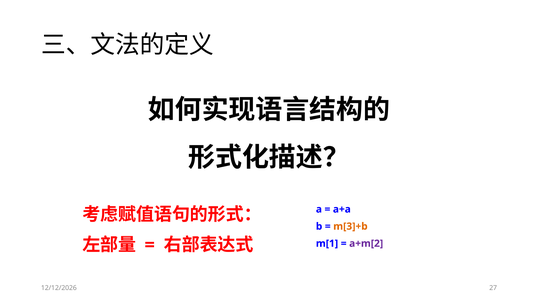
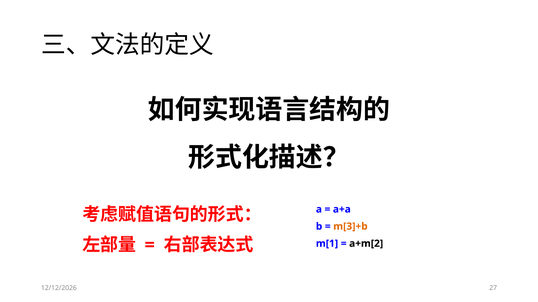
a+m[2 colour: purple -> black
